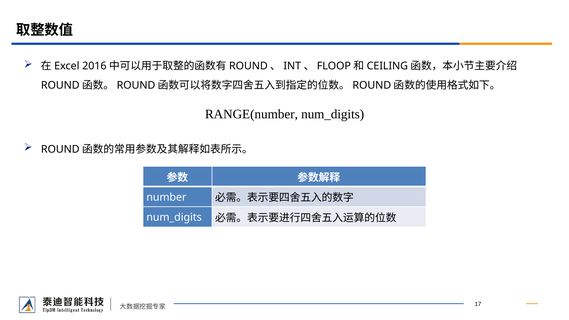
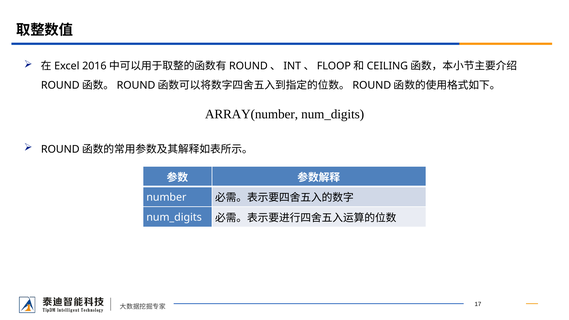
RANGE(number: RANGE(number -> ARRAY(number
